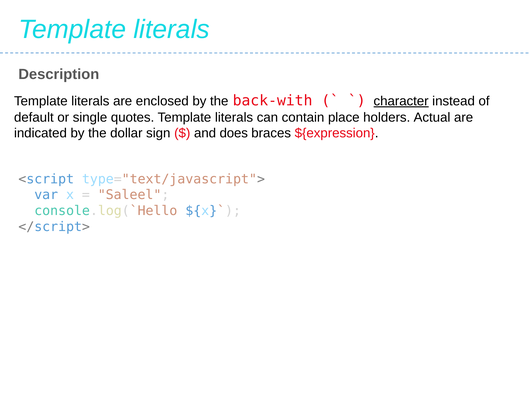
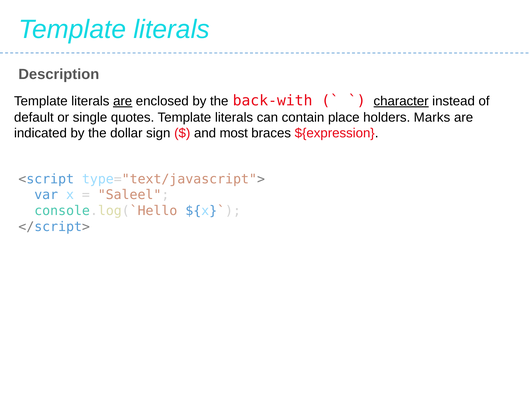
are at (123, 101) underline: none -> present
Actual: Actual -> Marks
does: does -> most
